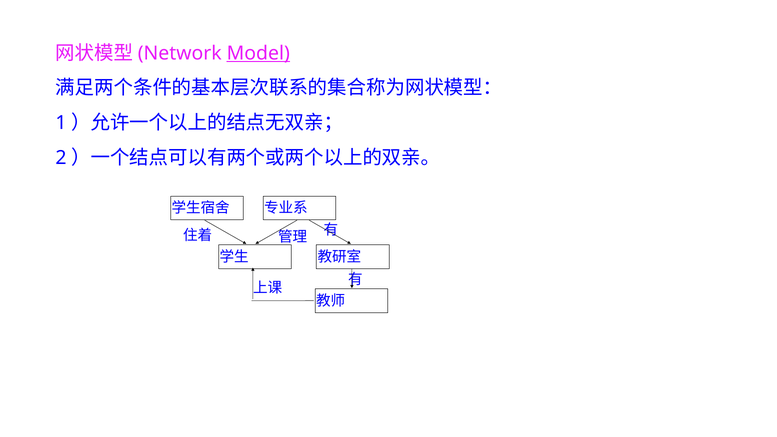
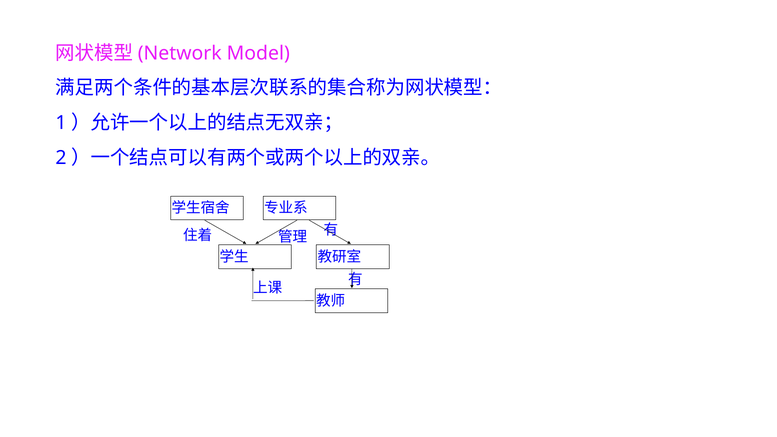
Model underline: present -> none
